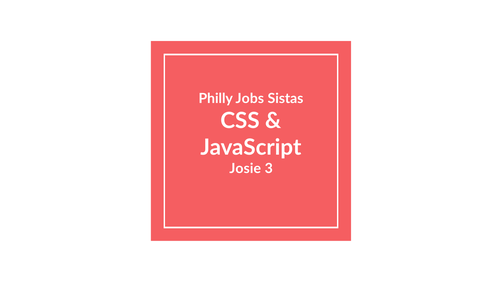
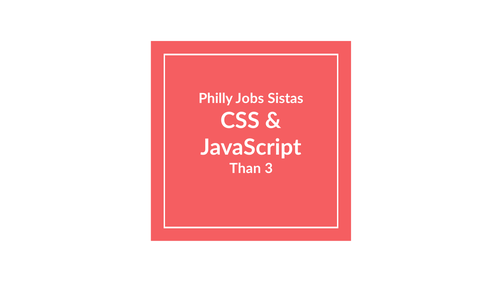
Josie: Josie -> Than
